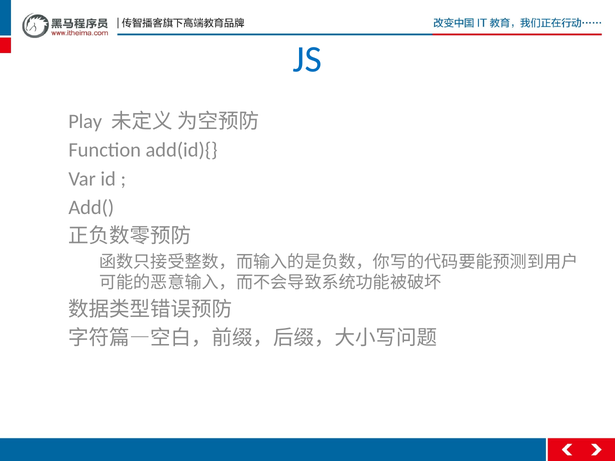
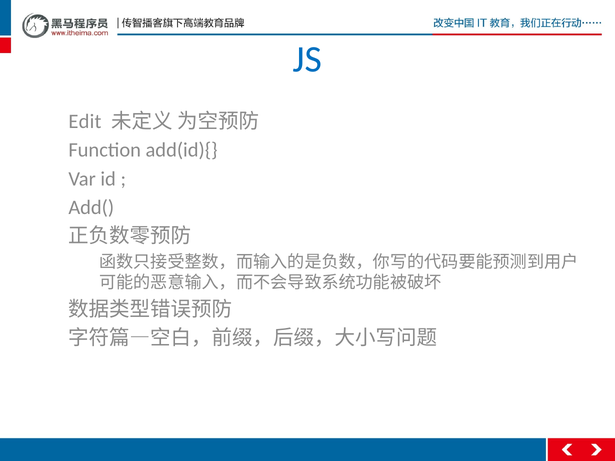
Play: Play -> Edit
